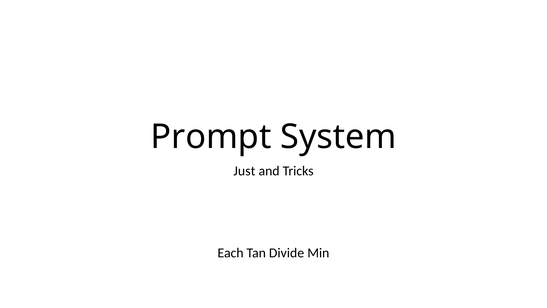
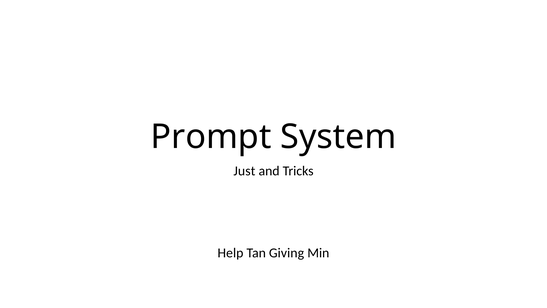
Each: Each -> Help
Divide: Divide -> Giving
